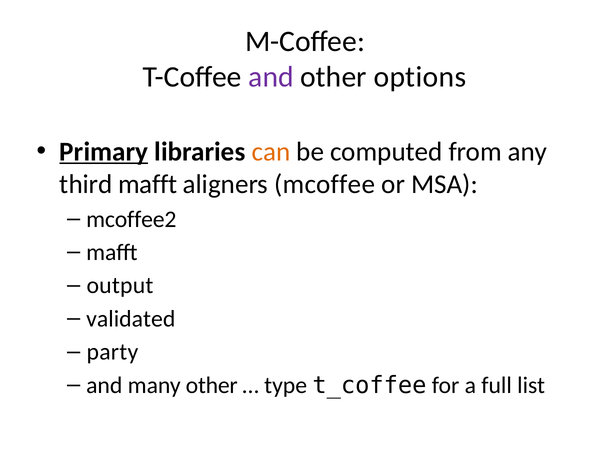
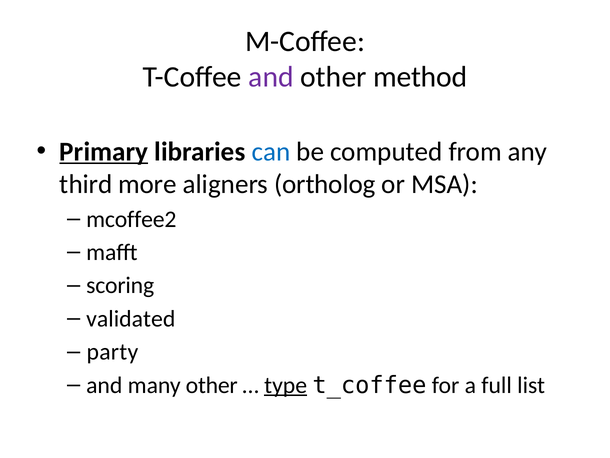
options: options -> method
can colour: orange -> blue
third mafft: mafft -> more
mcoffee: mcoffee -> ortholog
output: output -> scoring
type underline: none -> present
